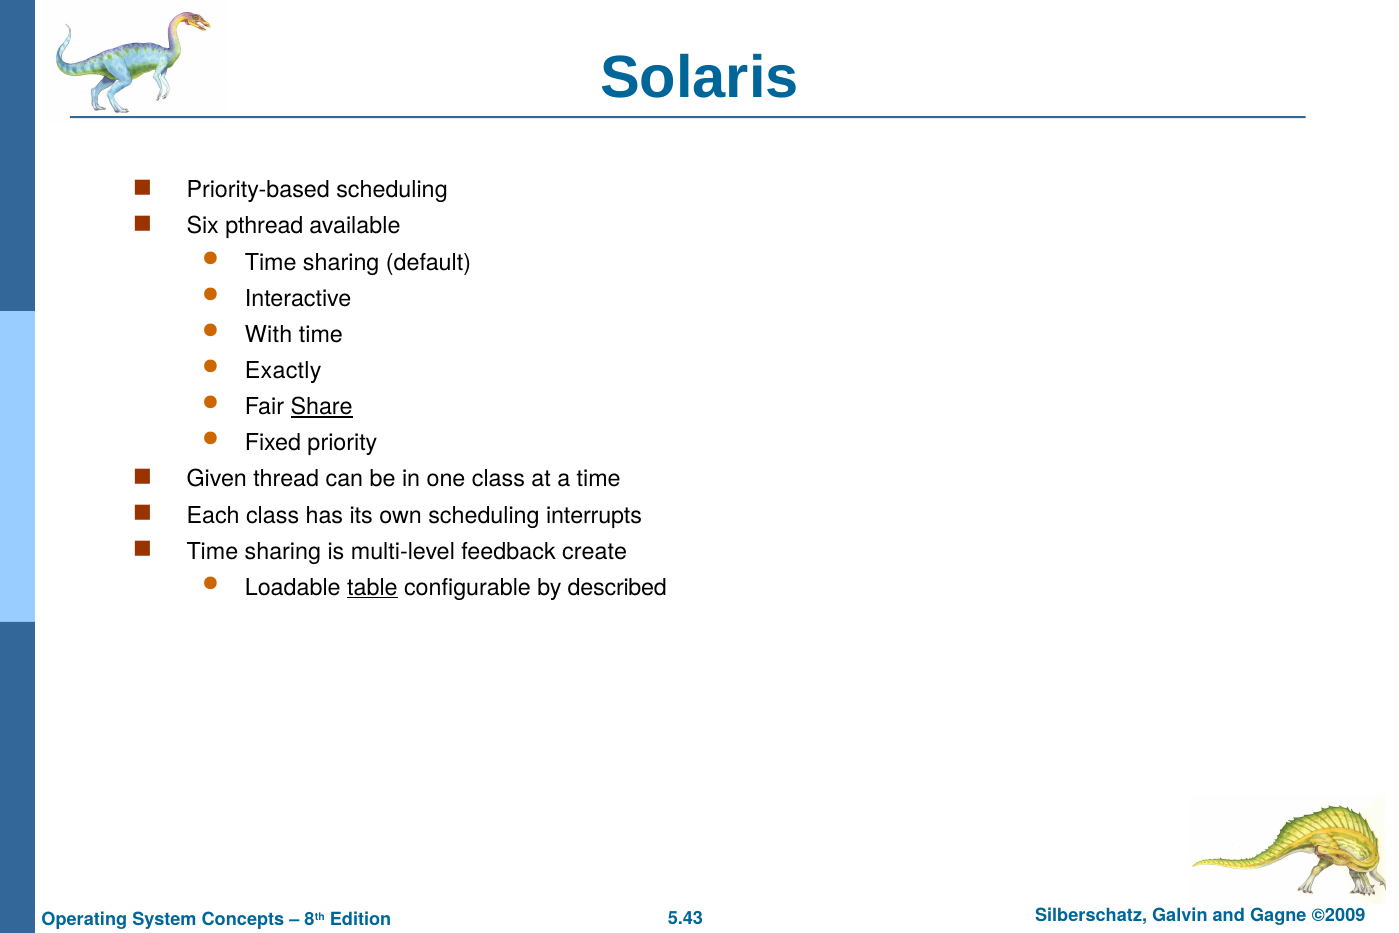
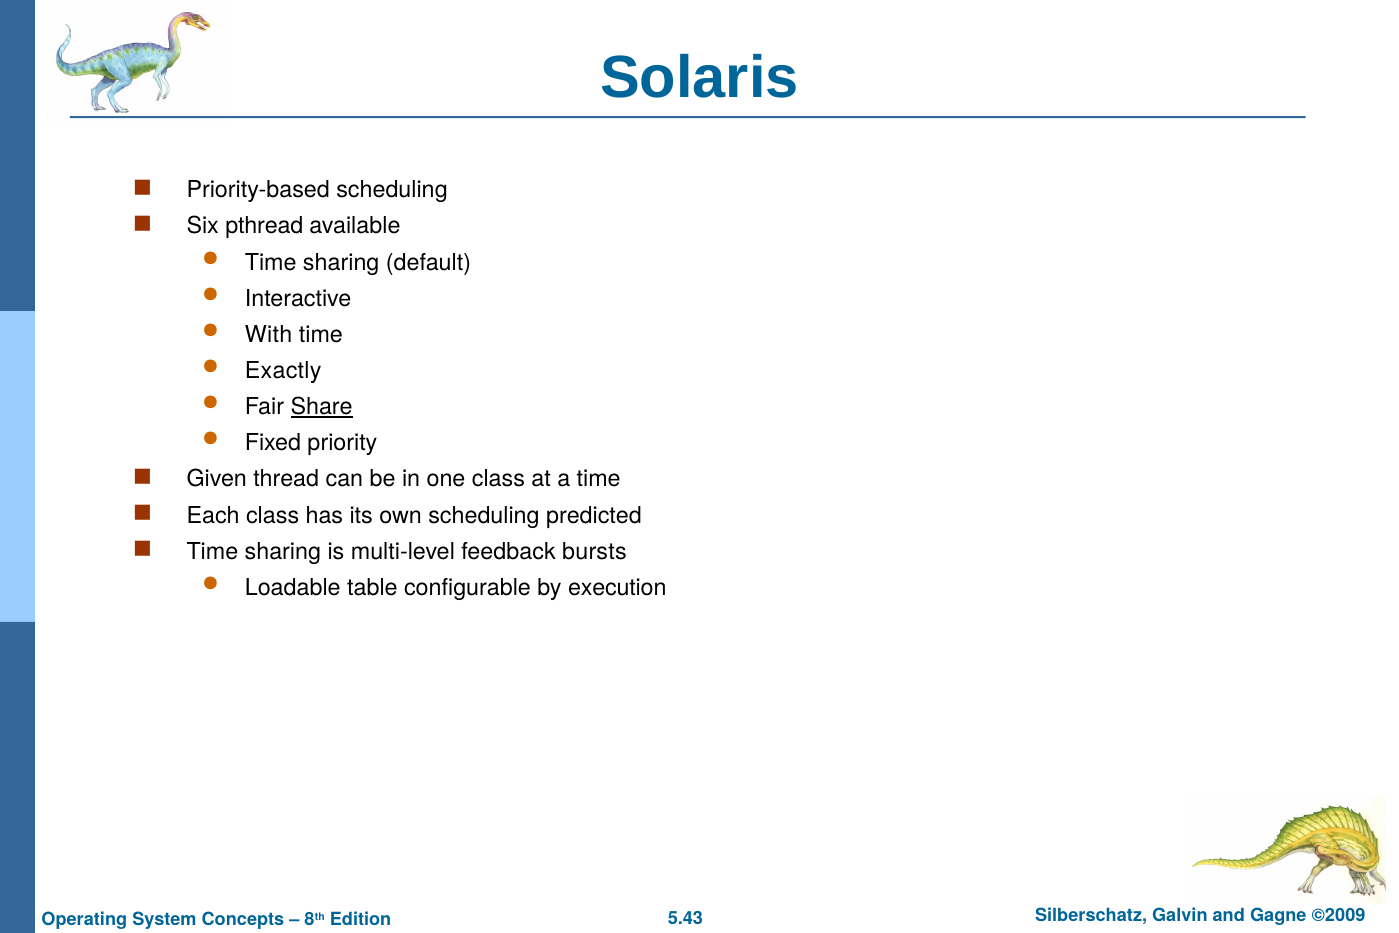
interrupts: interrupts -> predicted
create: create -> bursts
table underline: present -> none
described: described -> execution
